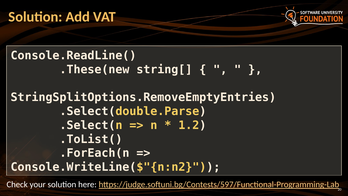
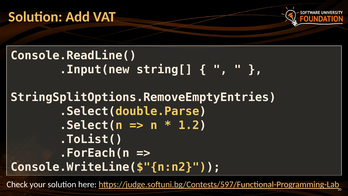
.These(new: .These(new -> .Input(new
